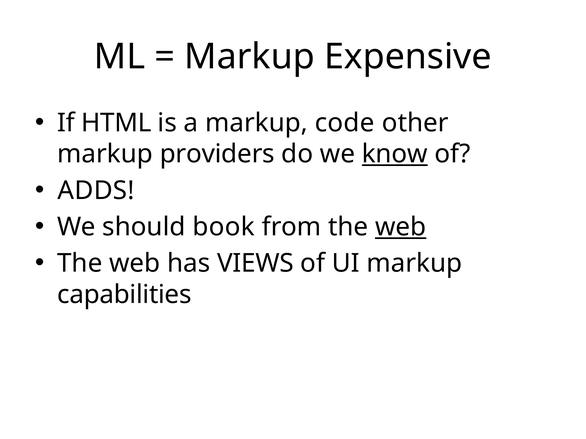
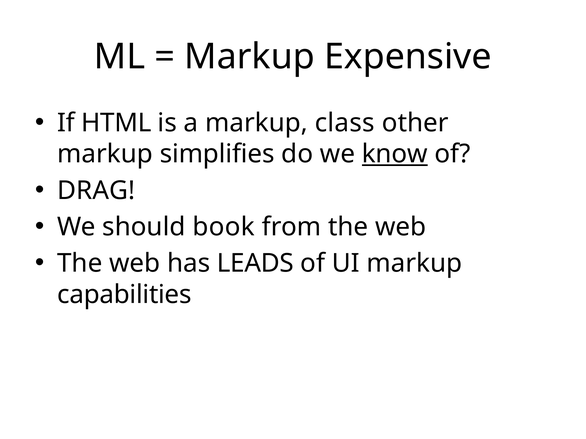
code: code -> class
providers: providers -> simplifies
ADDS: ADDS -> DRAG
web at (401, 227) underline: present -> none
VIEWS: VIEWS -> LEADS
